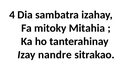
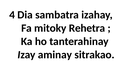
Mitahia: Mitahia -> Rehetra
nandre: nandre -> aminay
